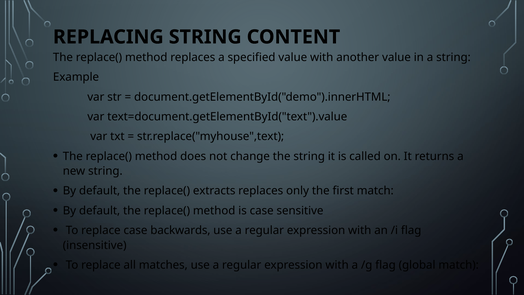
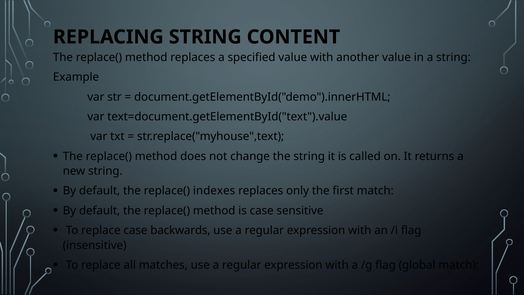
extracts: extracts -> indexes
